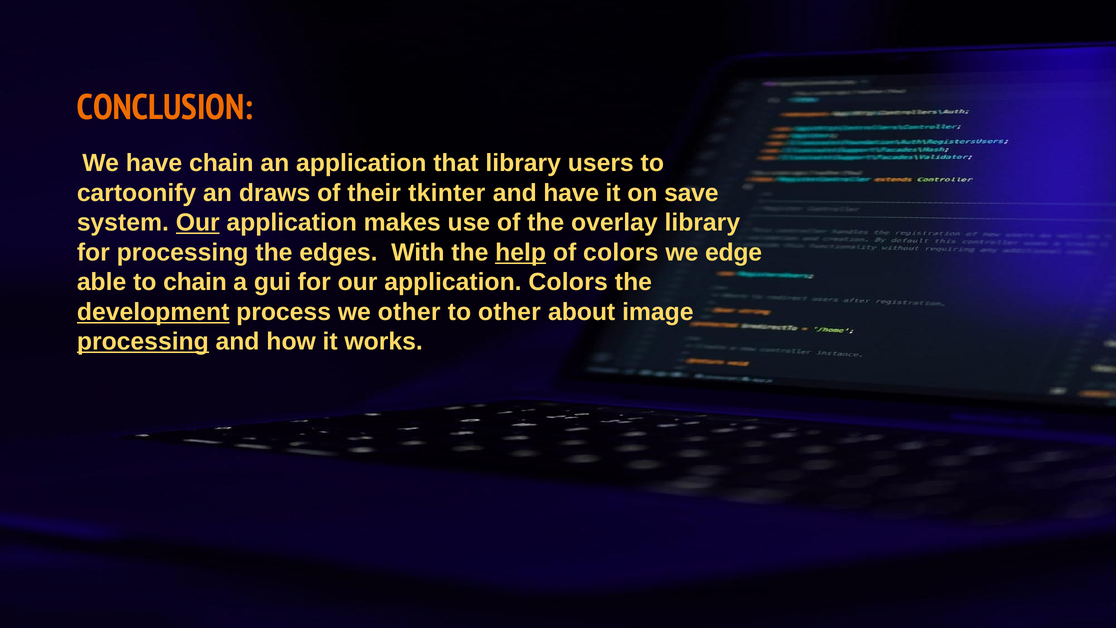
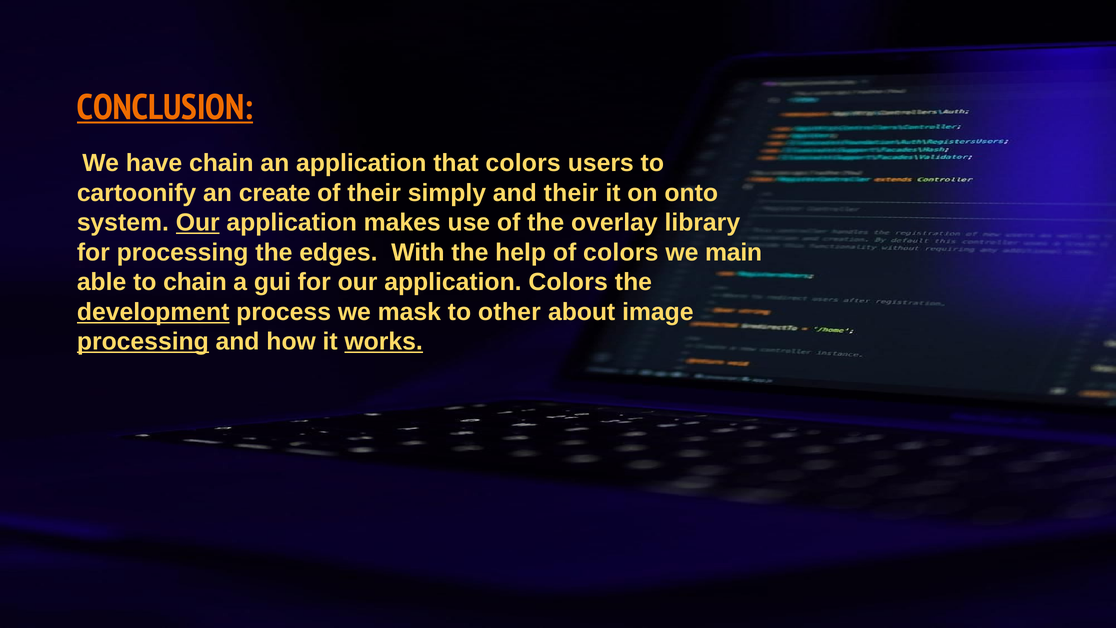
CONCLUSION underline: none -> present
that library: library -> colors
draws: draws -> create
tkinter: tkinter -> simply
and have: have -> their
save: save -> onto
help underline: present -> none
edge: edge -> main
we other: other -> mask
works underline: none -> present
